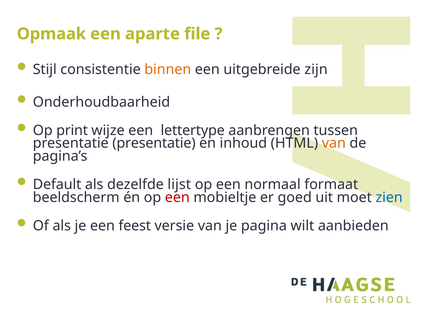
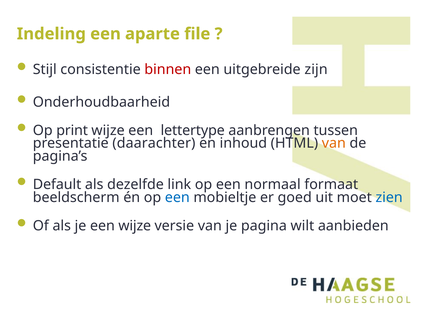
Opmaak: Opmaak -> Indeling
binnen colour: orange -> red
presentatie presentatie: presentatie -> daarachter
lijst: lijst -> link
een at (177, 197) colour: red -> blue
een feest: feest -> wijze
